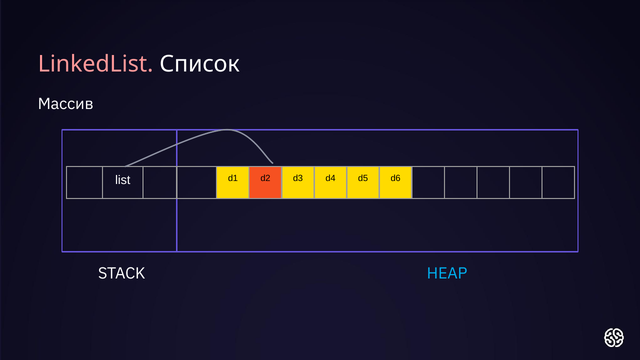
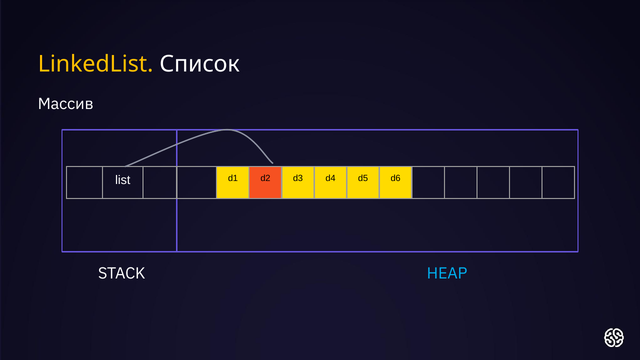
LinkedList colour: pink -> yellow
